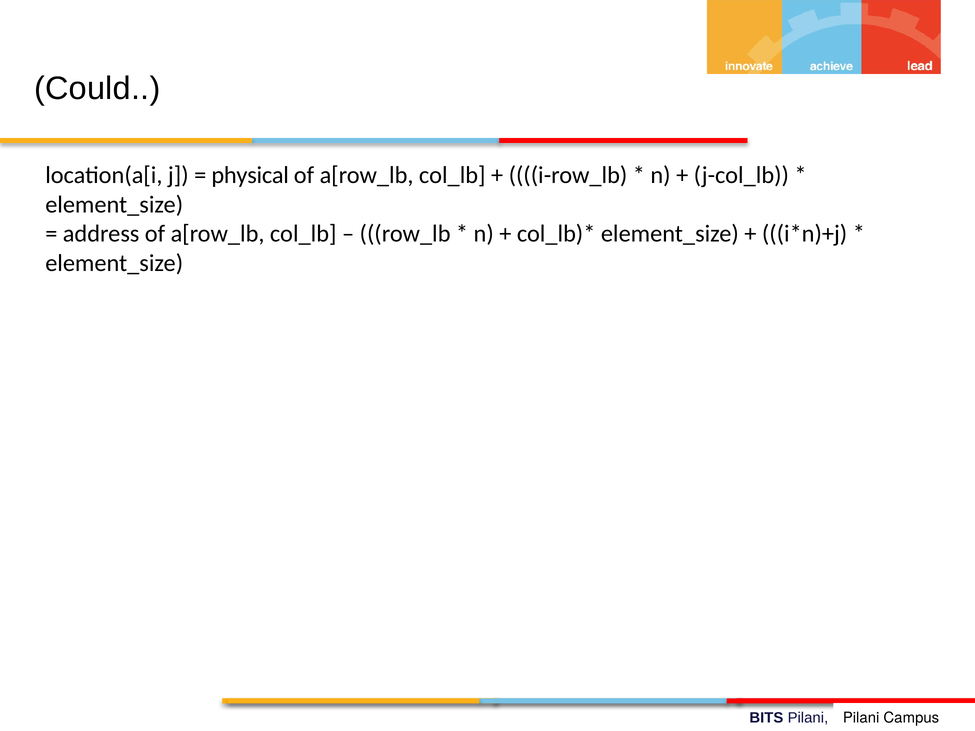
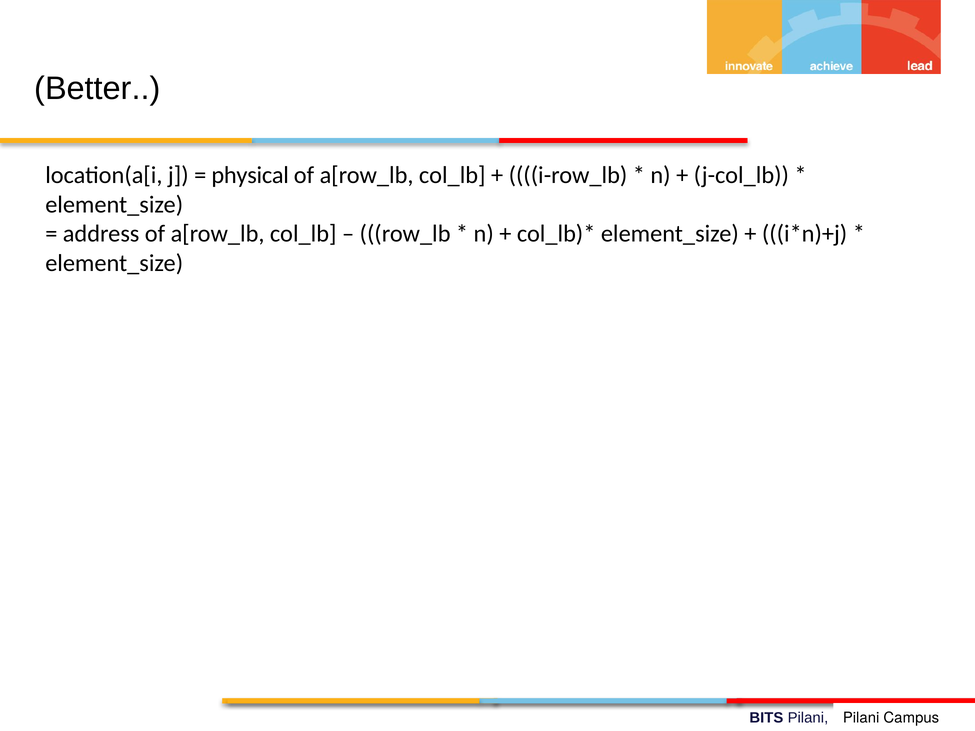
Could: Could -> Better
